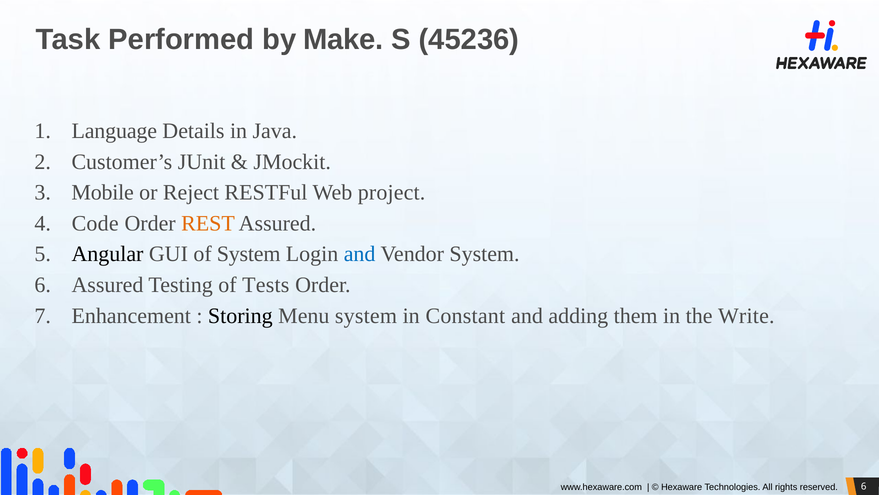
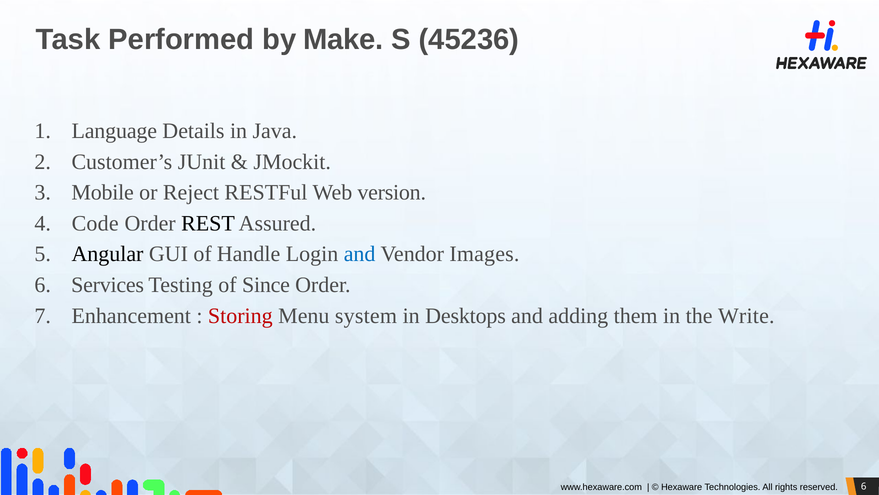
project: project -> version
REST colour: orange -> black
of System: System -> Handle
Vendor System: System -> Images
Assured at (107, 285): Assured -> Services
Tests: Tests -> Since
Storing colour: black -> red
Constant: Constant -> Desktops
